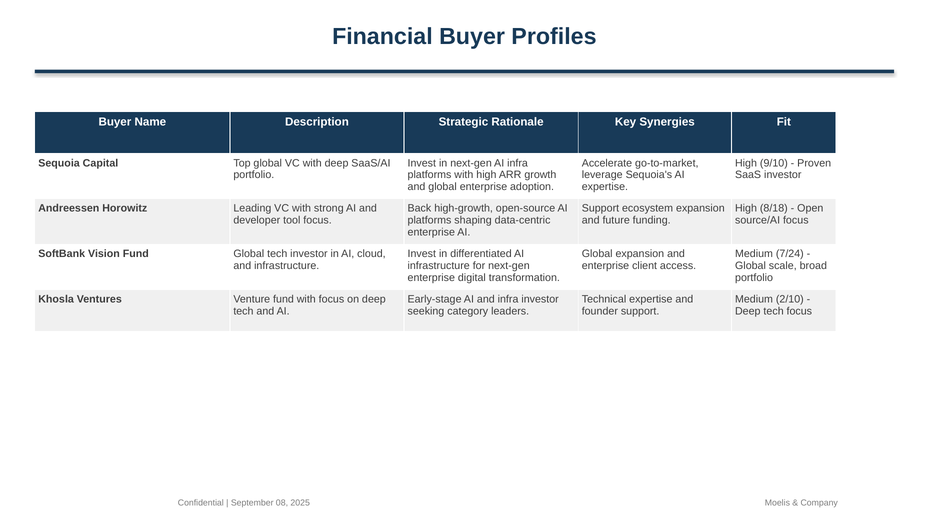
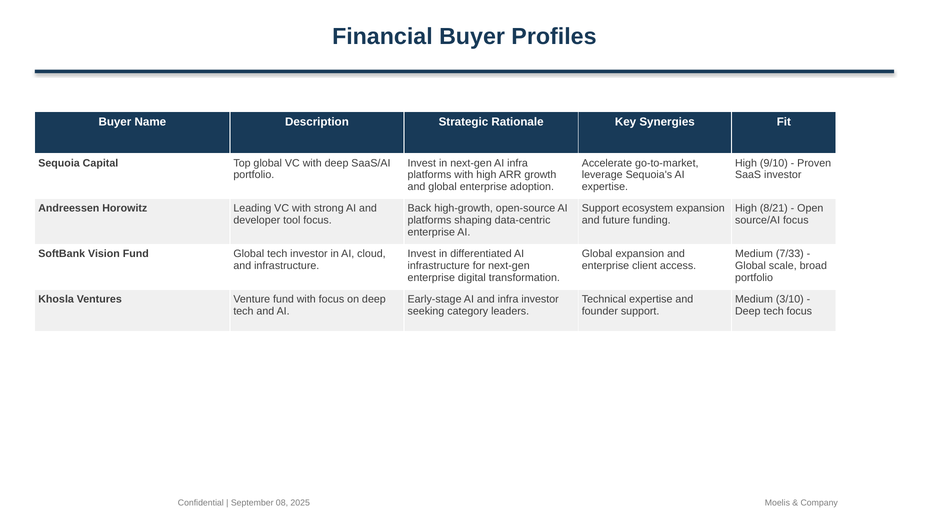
8/18: 8/18 -> 8/21
7/24: 7/24 -> 7/33
2/10: 2/10 -> 3/10
